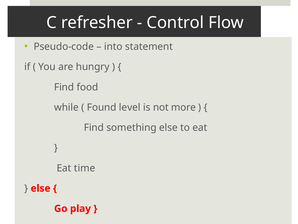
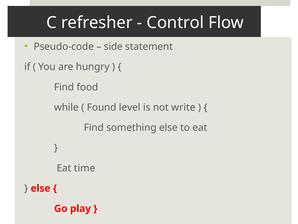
into: into -> side
more: more -> write
